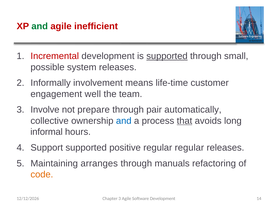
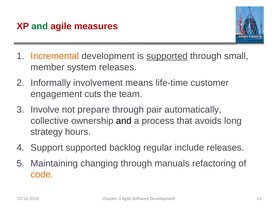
inefficient: inefficient -> measures
Incremental colour: red -> orange
possible: possible -> member
well: well -> cuts
and at (124, 121) colour: blue -> black
that underline: present -> none
informal: informal -> strategy
positive: positive -> backlog
regular regular: regular -> include
arranges: arranges -> changing
